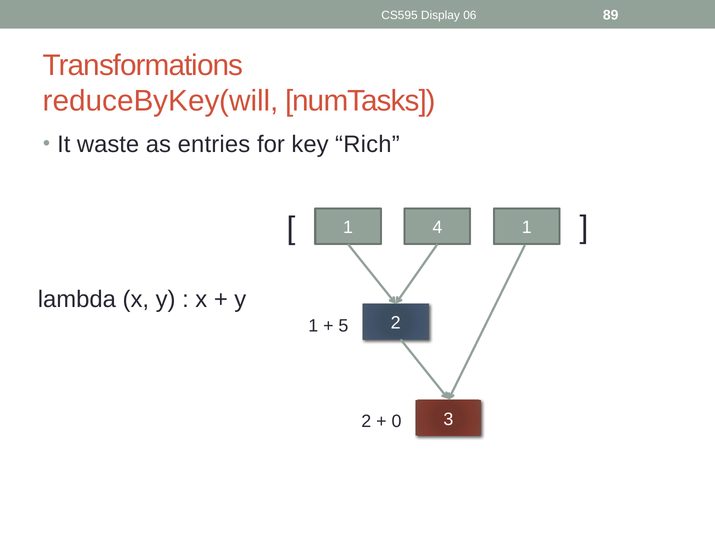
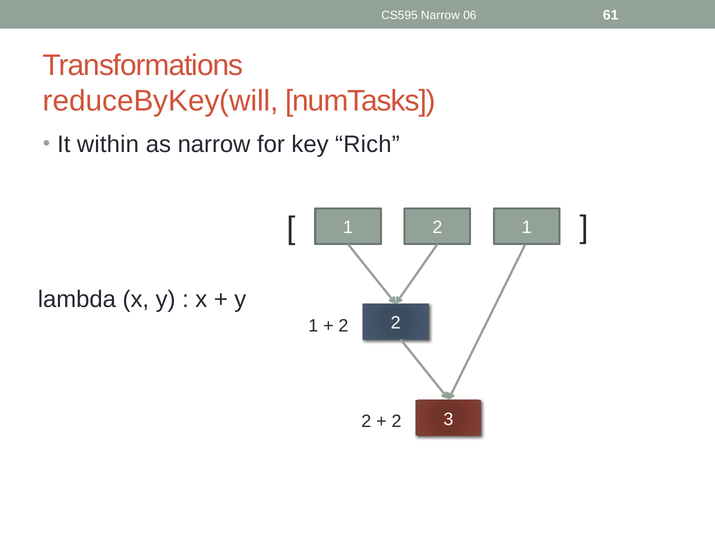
CS595 Display: Display -> Narrow
89: 89 -> 61
waste: waste -> within
as entries: entries -> narrow
1 4: 4 -> 2
5 at (343, 326): 5 -> 2
0 at (397, 422): 0 -> 2
